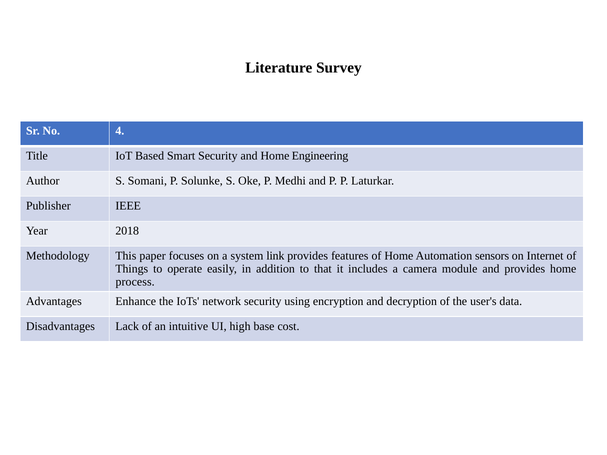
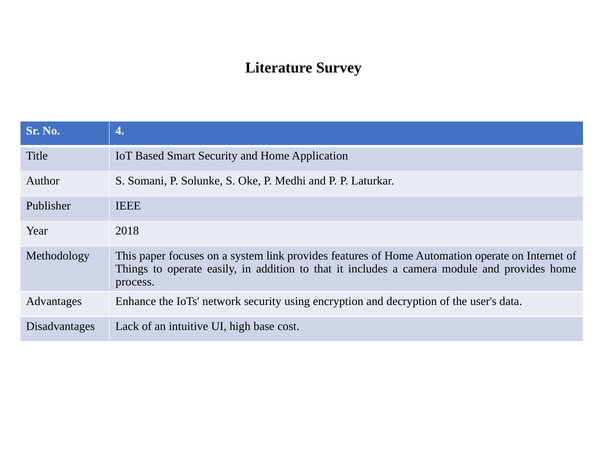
Engineering: Engineering -> Application
Automation sensors: sensors -> operate
